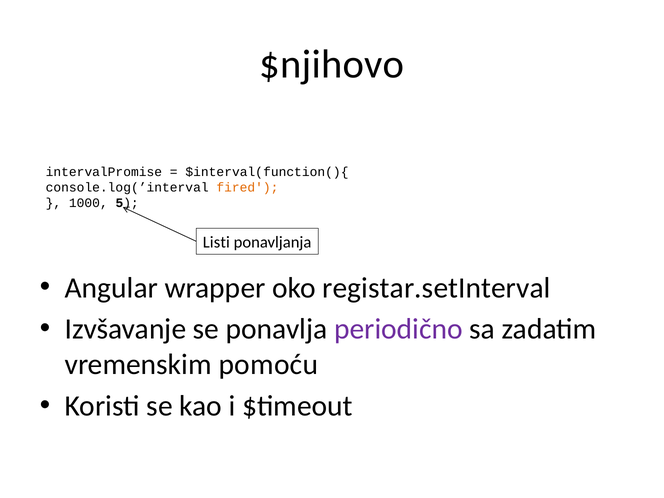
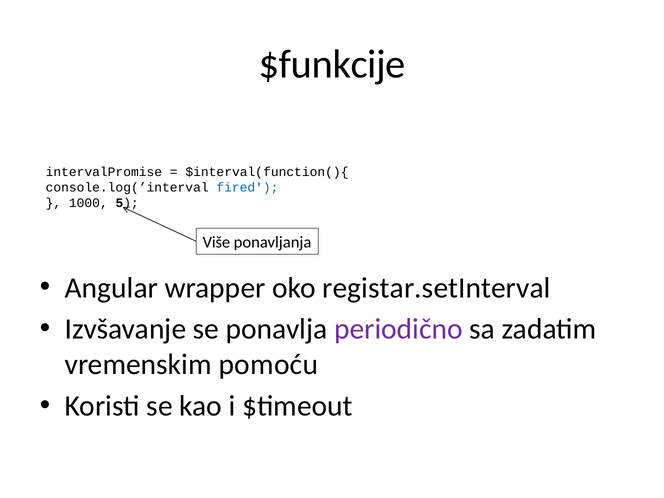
$njihovo: $njihovo -> $funkcije
fired colour: orange -> blue
Listi: Listi -> Više
